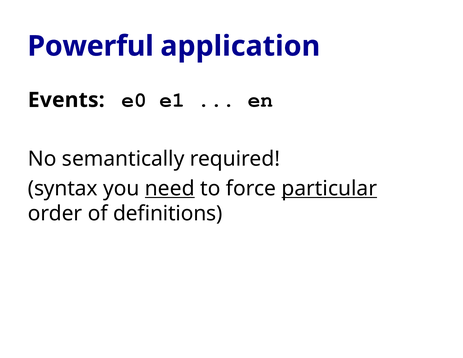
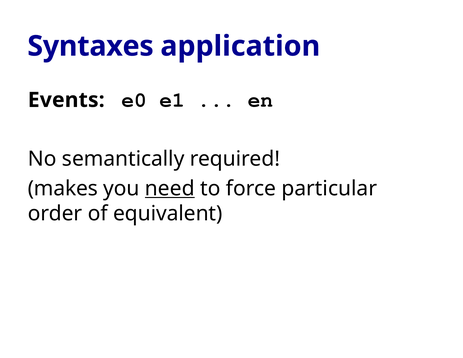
Powerful: Powerful -> Syntaxes
syntax: syntax -> makes
particular underline: present -> none
definitions: definitions -> equivalent
